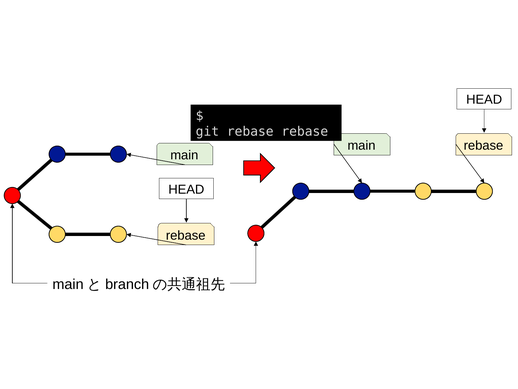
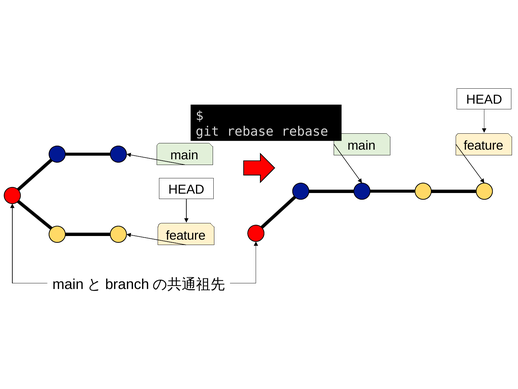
rebase at (483, 145): rebase -> feature
rebase at (186, 235): rebase -> feature
